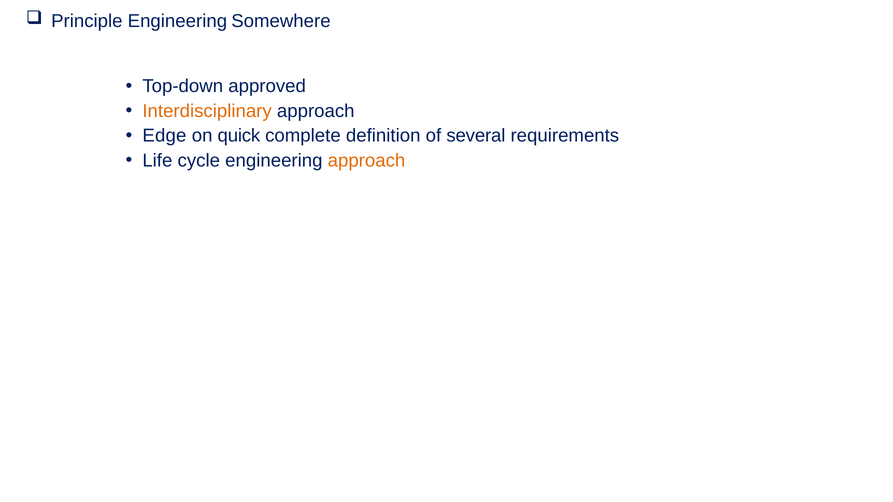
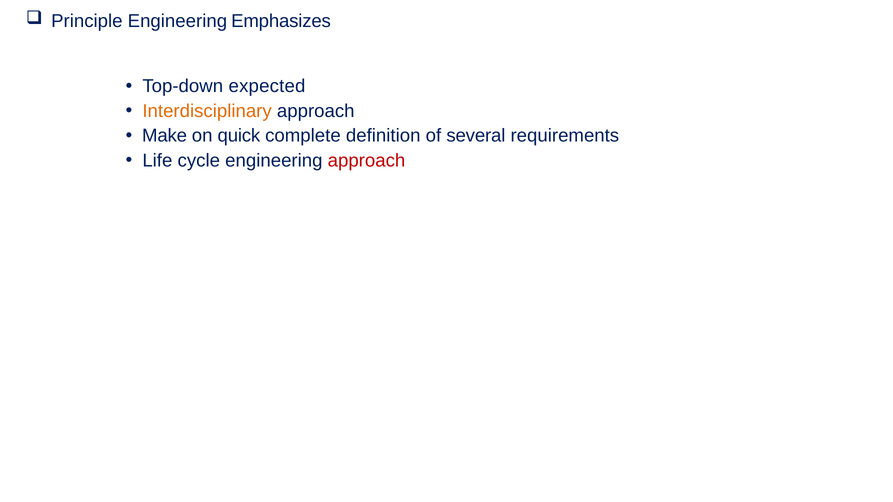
Somewhere: Somewhere -> Emphasizes
approved: approved -> expected
Edge: Edge -> Make
approach at (366, 161) colour: orange -> red
